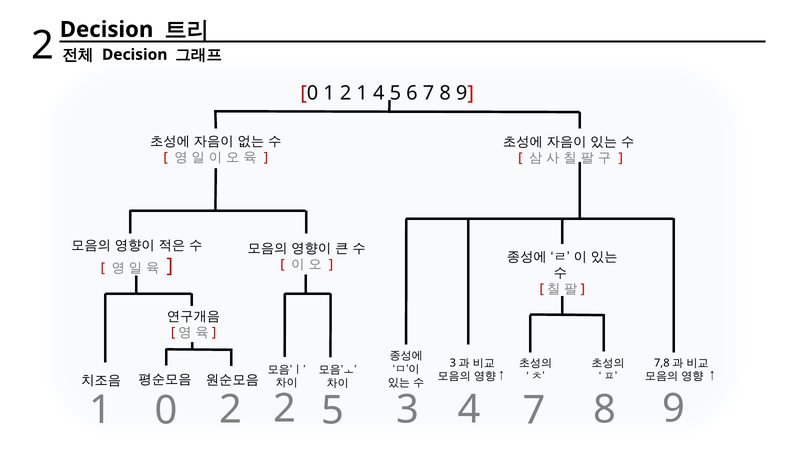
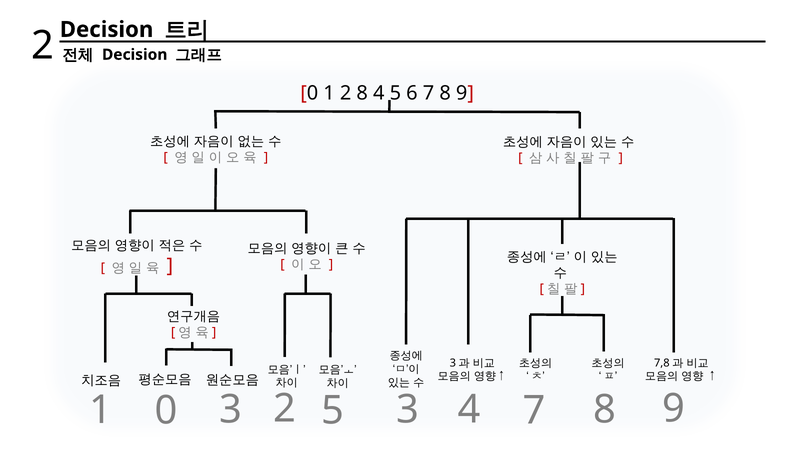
2 1: 1 -> 8
0 2: 2 -> 3
